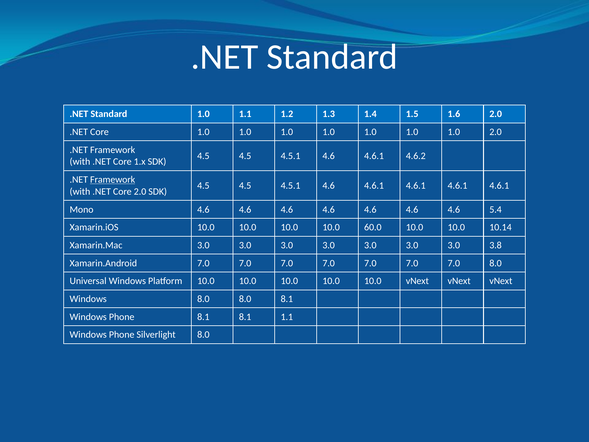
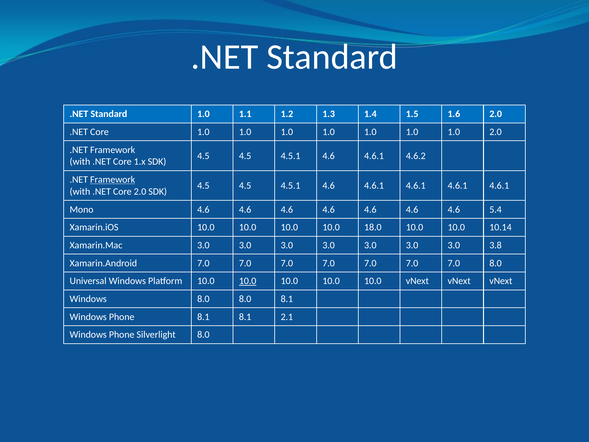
60.0: 60.0 -> 18.0
10.0 at (248, 281) underline: none -> present
8.1 1.1: 1.1 -> 2.1
